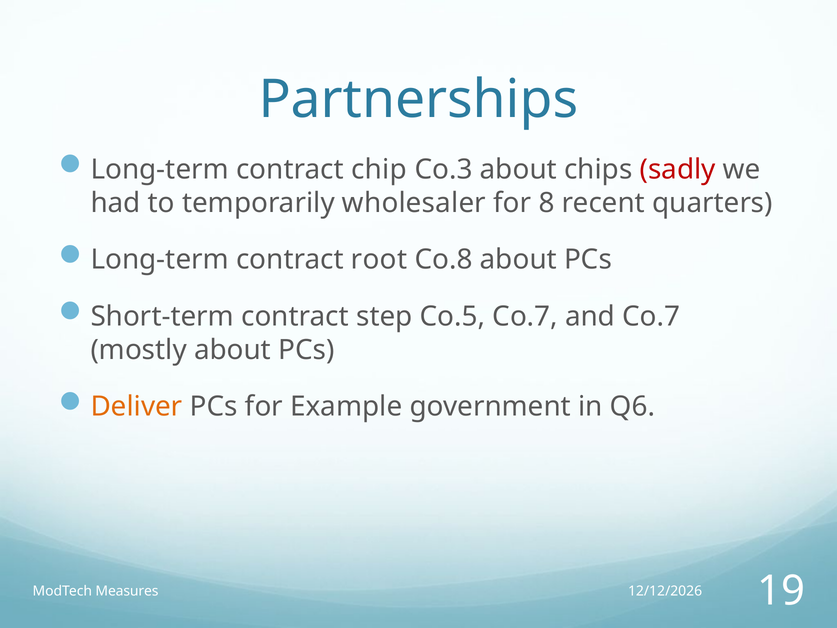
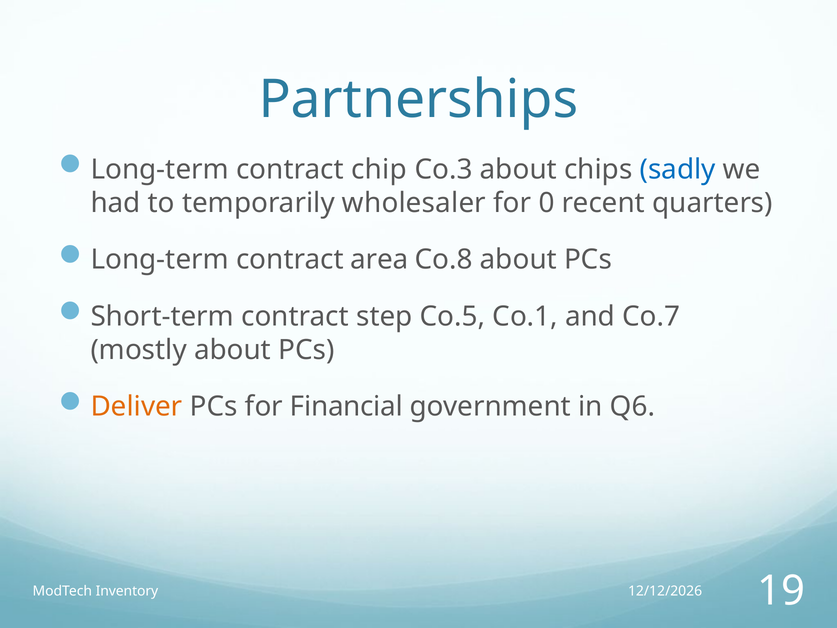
sadly colour: red -> blue
8: 8 -> 0
root: root -> area
Co.5 Co.7: Co.7 -> Co.1
Example: Example -> Financial
Measures: Measures -> Inventory
